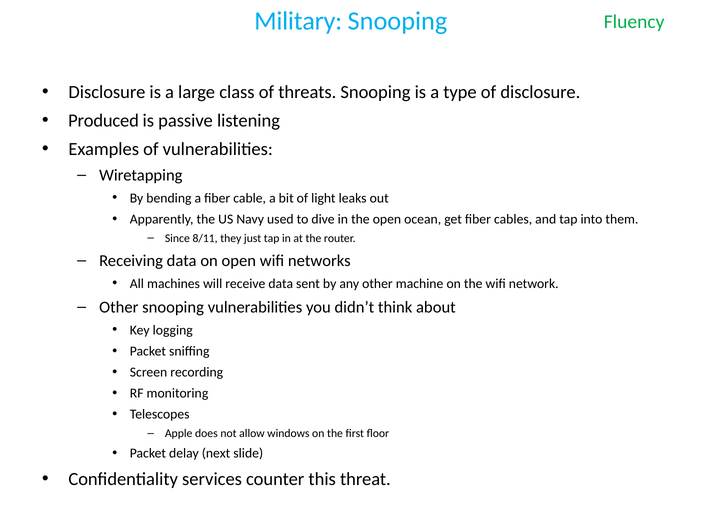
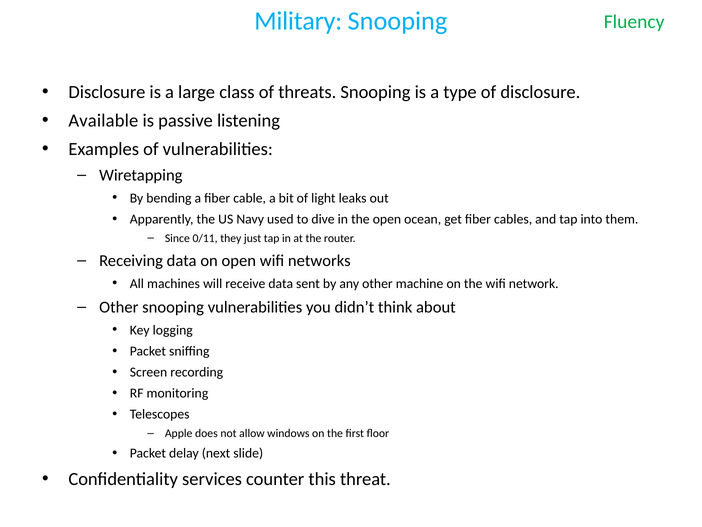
Produced: Produced -> Available
8/11: 8/11 -> 0/11
